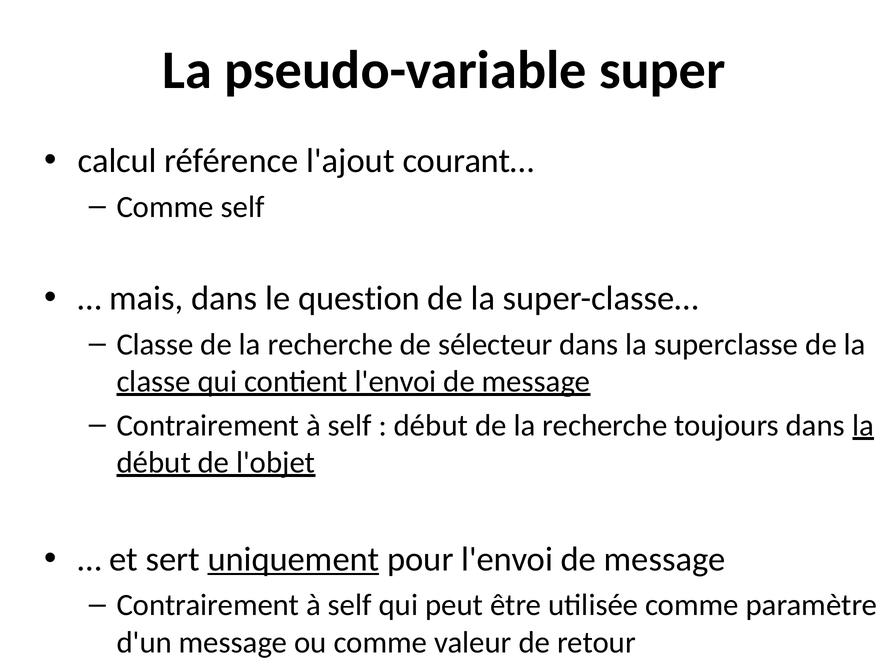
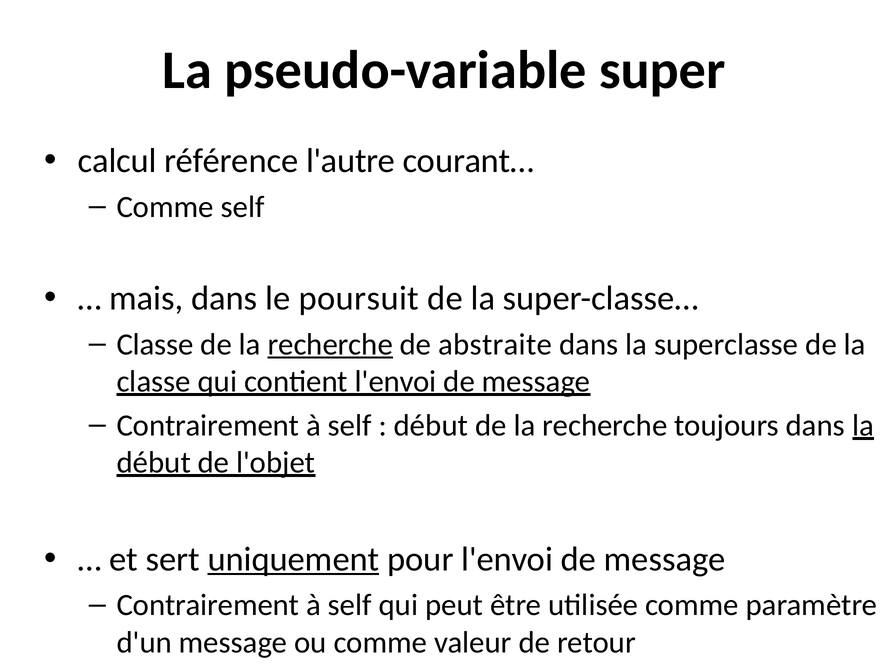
l'ajout: l'ajout -> l'autre
question: question -> poursuit
recherche at (330, 344) underline: none -> present
sélecteur: sélecteur -> abstraite
